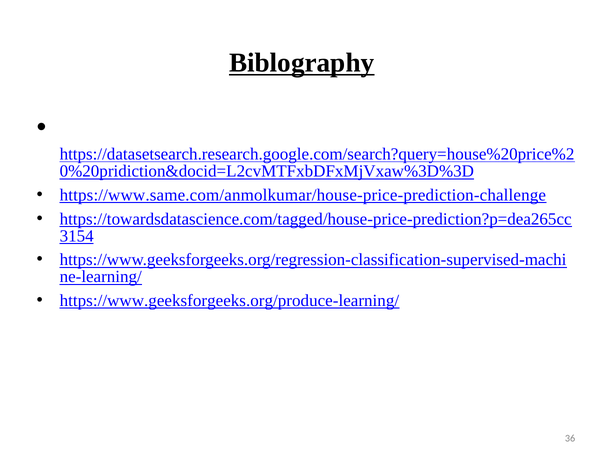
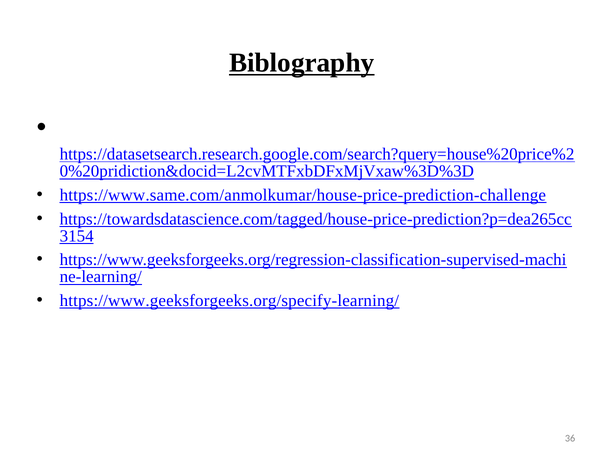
https://www.geeksforgeeks.org/produce-learning/: https://www.geeksforgeeks.org/produce-learning/ -> https://www.geeksforgeeks.org/specify-learning/
